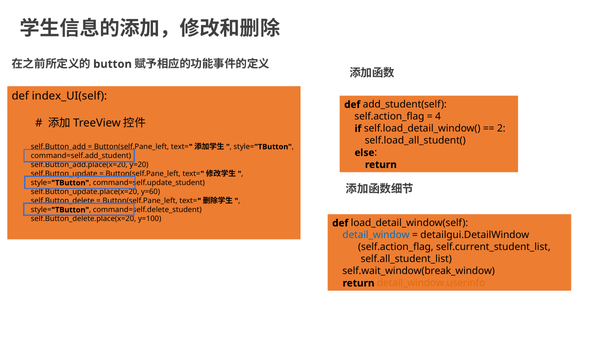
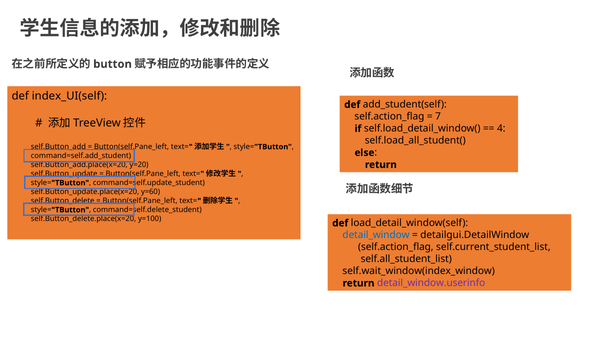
4: 4 -> 7
2: 2 -> 4
self.wait_window(break_window: self.wait_window(break_window -> self.wait_window(index_window
detail_window.userinfo colour: orange -> purple
